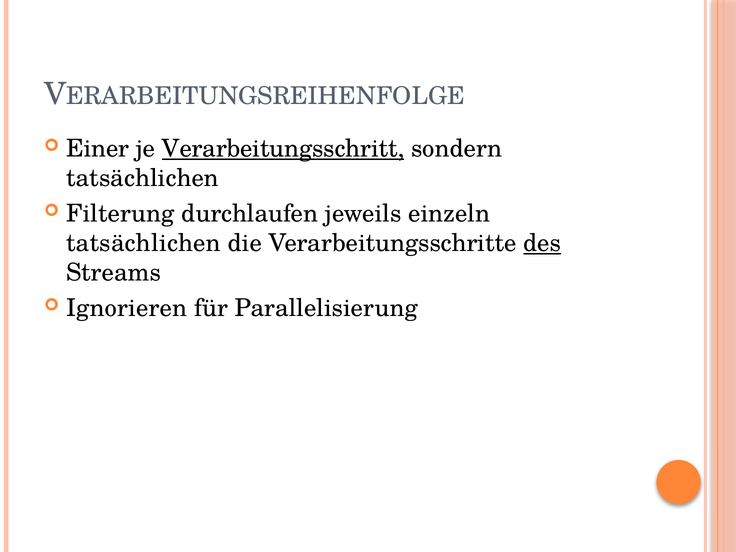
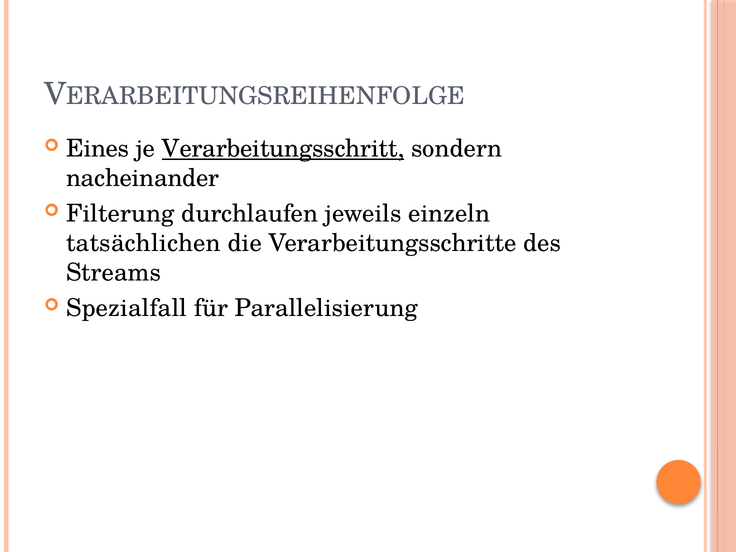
Einer: Einer -> Eines
tatsächlichen at (143, 178): tatsächlichen -> nacheinander
des underline: present -> none
Ignorieren: Ignorieren -> Spezialfall
